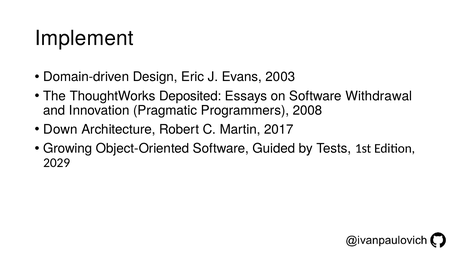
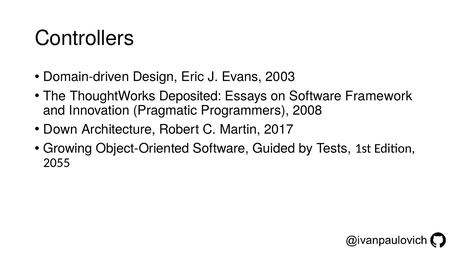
Implement: Implement -> Controllers
Withdrawal: Withdrawal -> Framework
2029: 2029 -> 2055
